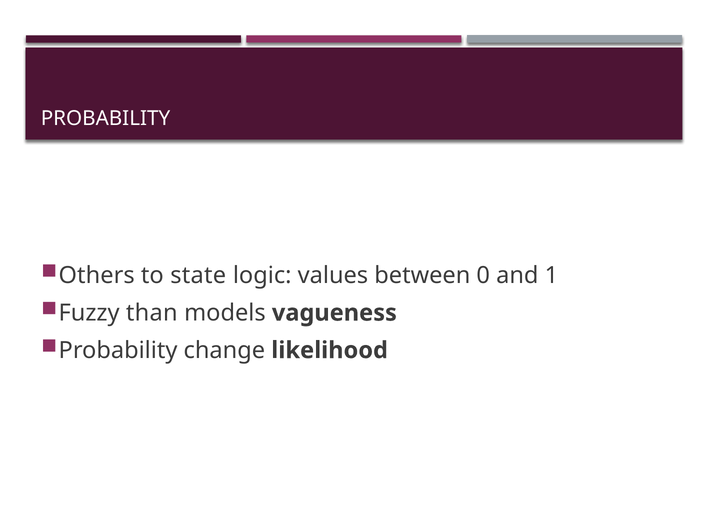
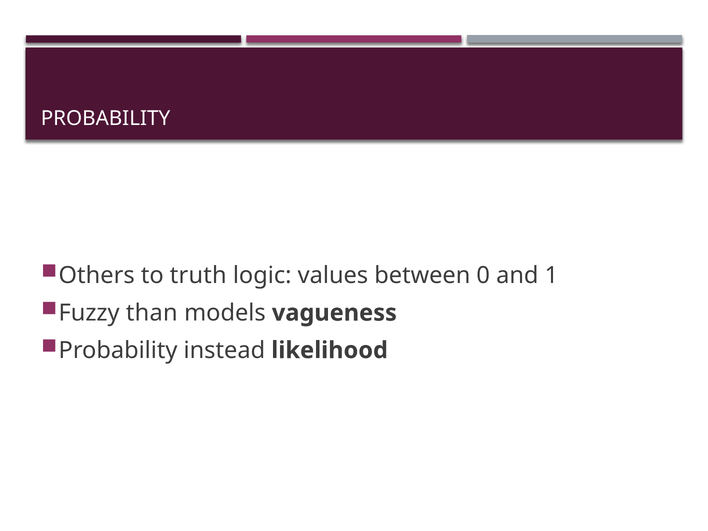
state: state -> truth
change: change -> instead
